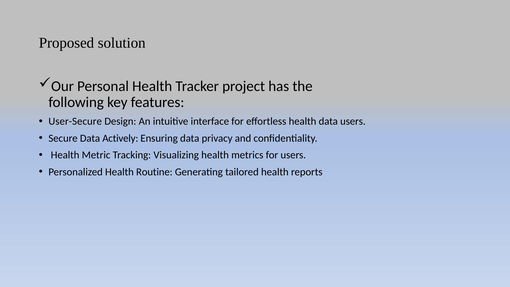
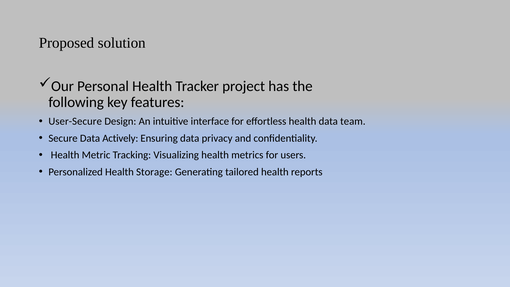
data users: users -> team
Routine: Routine -> Storage
